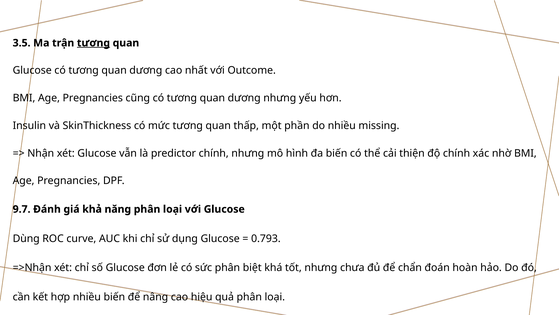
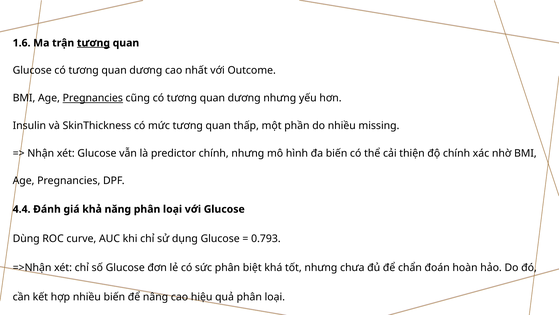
3.5: 3.5 -> 1.6
Pregnancies at (93, 98) underline: none -> present
9.7: 9.7 -> 4.4
